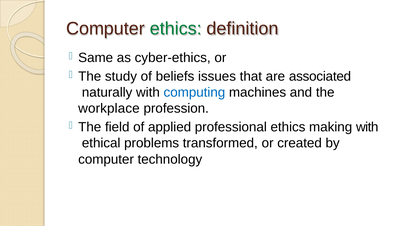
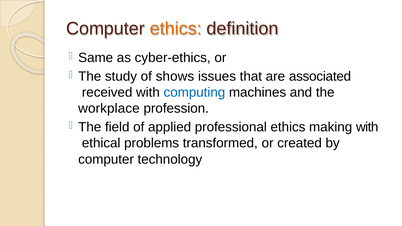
ethics at (176, 29) colour: green -> orange
beliefs: beliefs -> shows
naturally: naturally -> received
